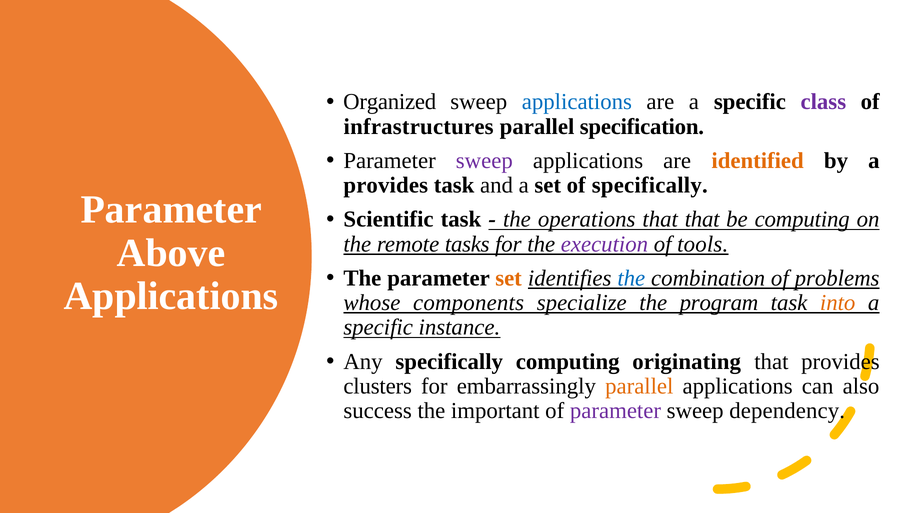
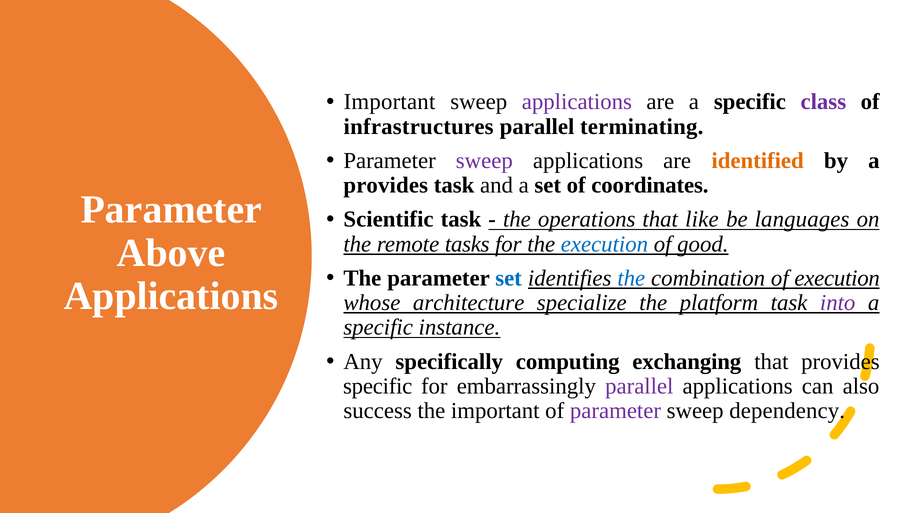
Organized at (390, 102): Organized -> Important
applications at (577, 102) colour: blue -> purple
specification: specification -> terminating
of specifically: specifically -> coordinates
that that: that -> like
be computing: computing -> languages
execution at (604, 244) colour: purple -> blue
tools: tools -> good
set at (509, 278) colour: orange -> blue
of problems: problems -> execution
components: components -> architecture
program: program -> platform
into colour: orange -> purple
originating: originating -> exchanging
clusters at (378, 386): clusters -> specific
parallel at (639, 386) colour: orange -> purple
